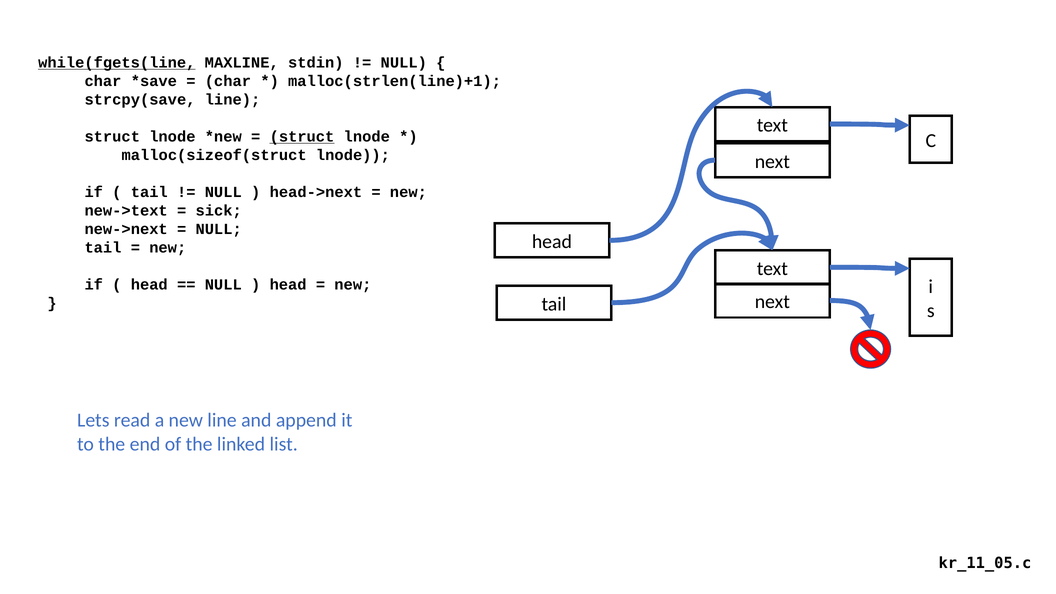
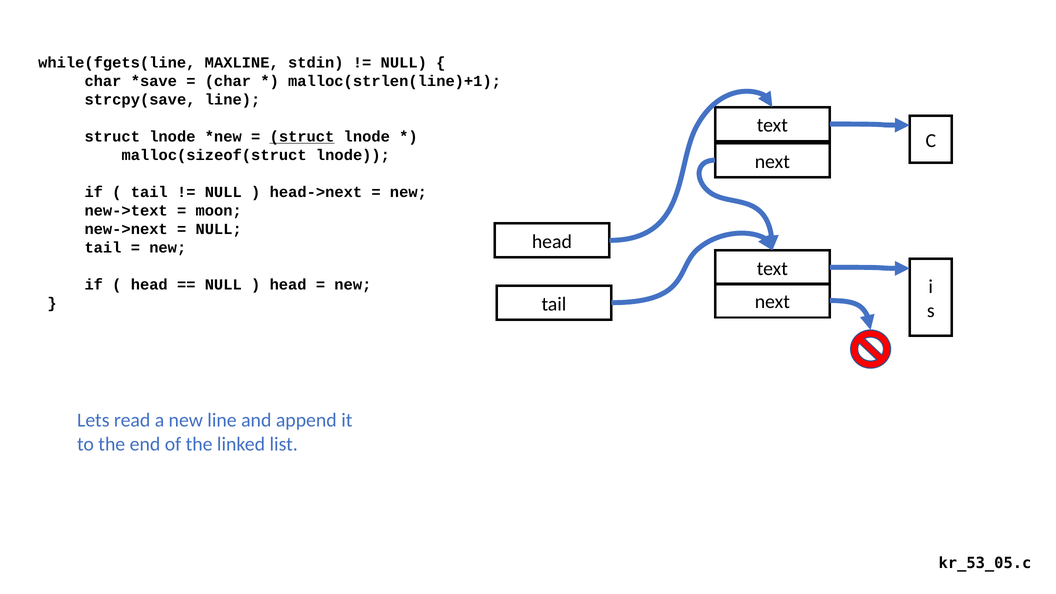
while(fgets(line underline: present -> none
sick: sick -> moon
kr_11_05.c: kr_11_05.c -> kr_53_05.c
